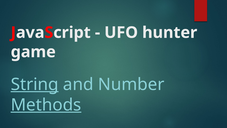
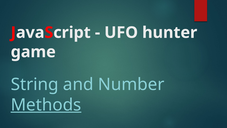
String underline: present -> none
